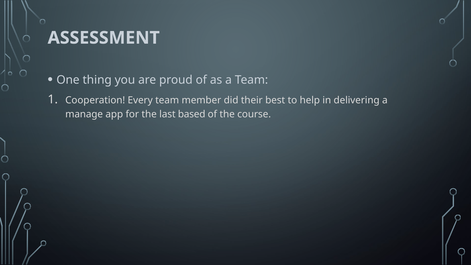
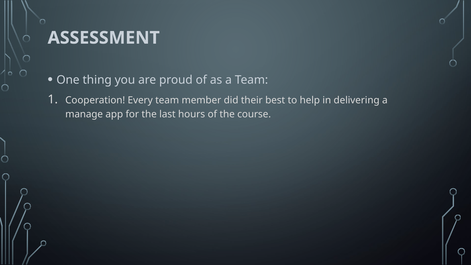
based: based -> hours
